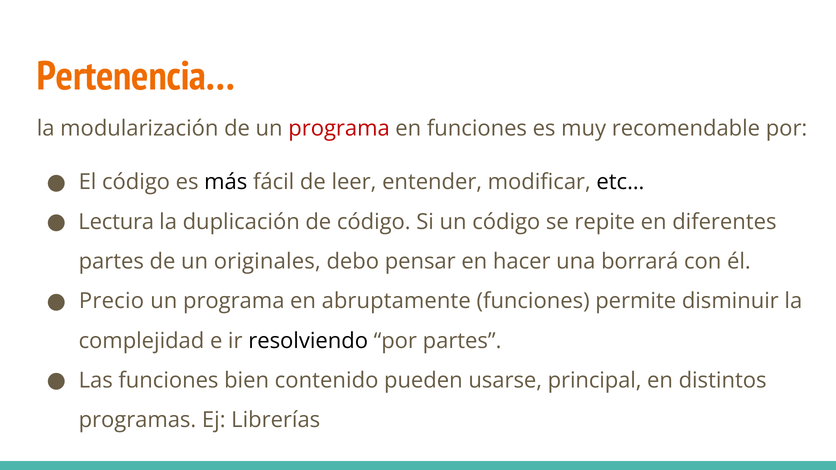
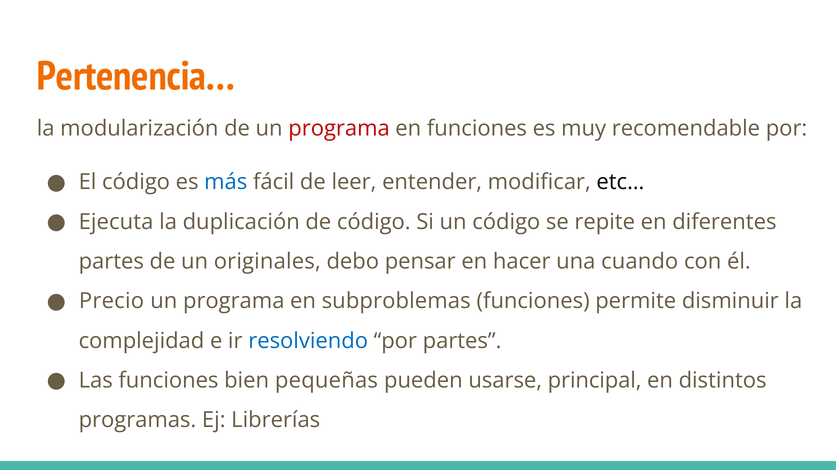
más colour: black -> blue
Lectura: Lectura -> Ejecuta
borrará: borrará -> cuando
abruptamente: abruptamente -> subproblemas
resolviendo colour: black -> blue
contenido: contenido -> pequeñas
